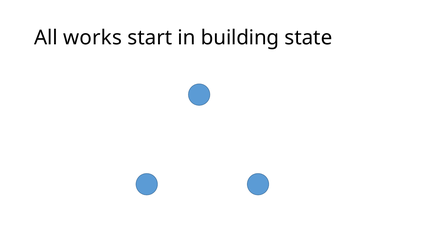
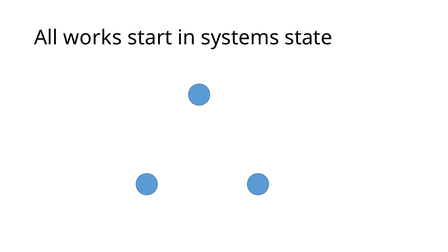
building: building -> systems
